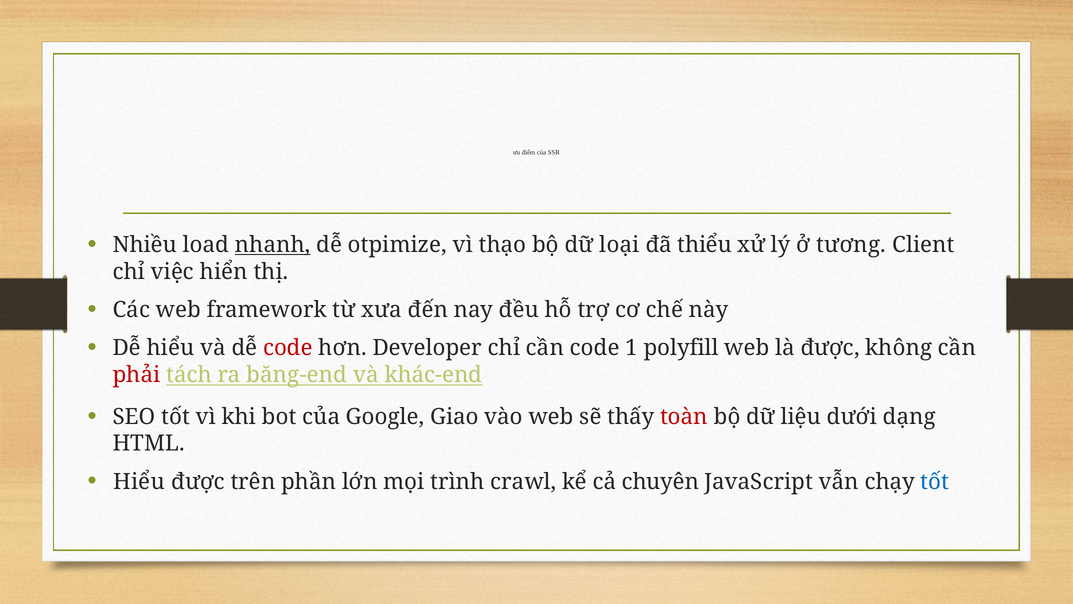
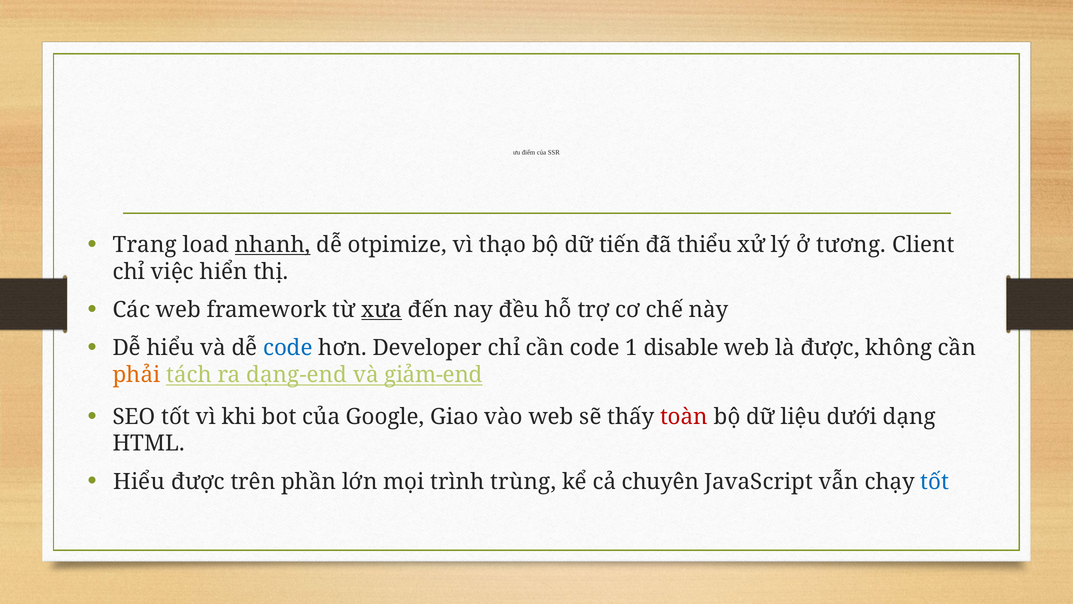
Nhiều: Nhiều -> Trang
loại: loại -> tiến
xưa underline: none -> present
code at (288, 348) colour: red -> blue
polyfill: polyfill -> disable
phải colour: red -> orange
băng-end: băng-end -> dạng-end
khác-end: khác-end -> giảm-end
crawl: crawl -> trùng
